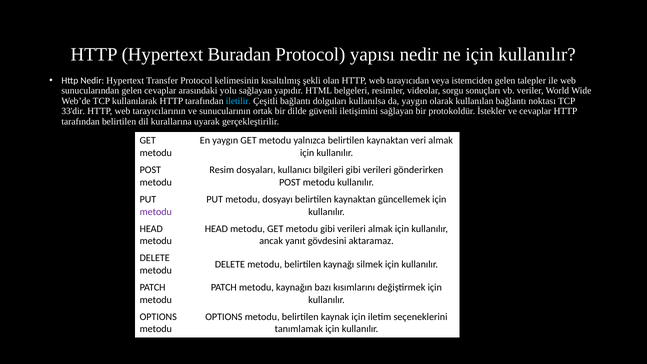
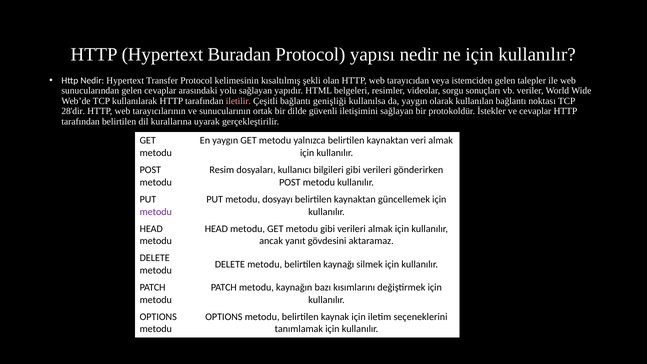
iletilir colour: light blue -> pink
dolguları: dolguları -> genişliği
33'dir: 33'dir -> 28'dir
